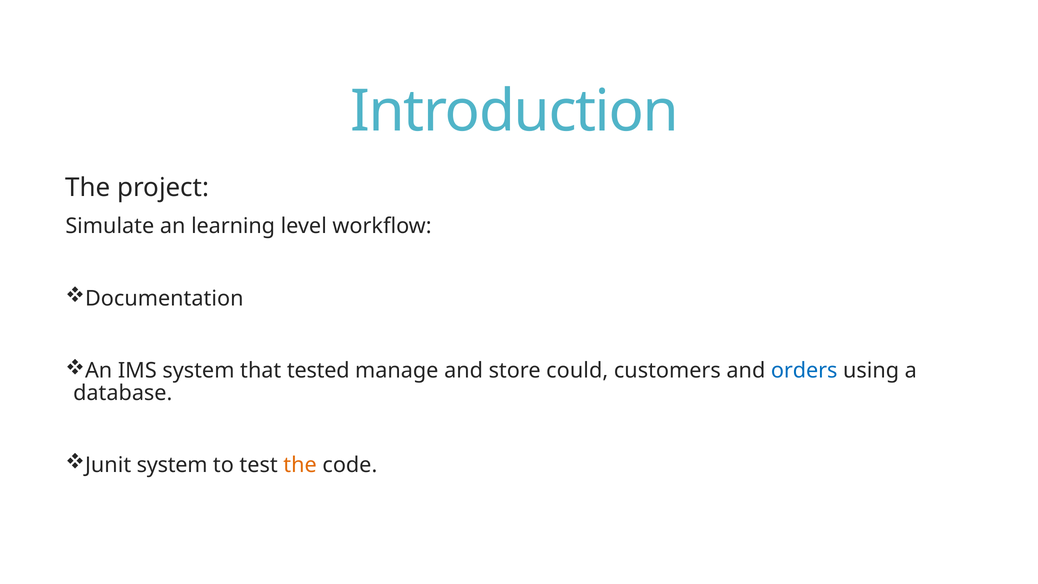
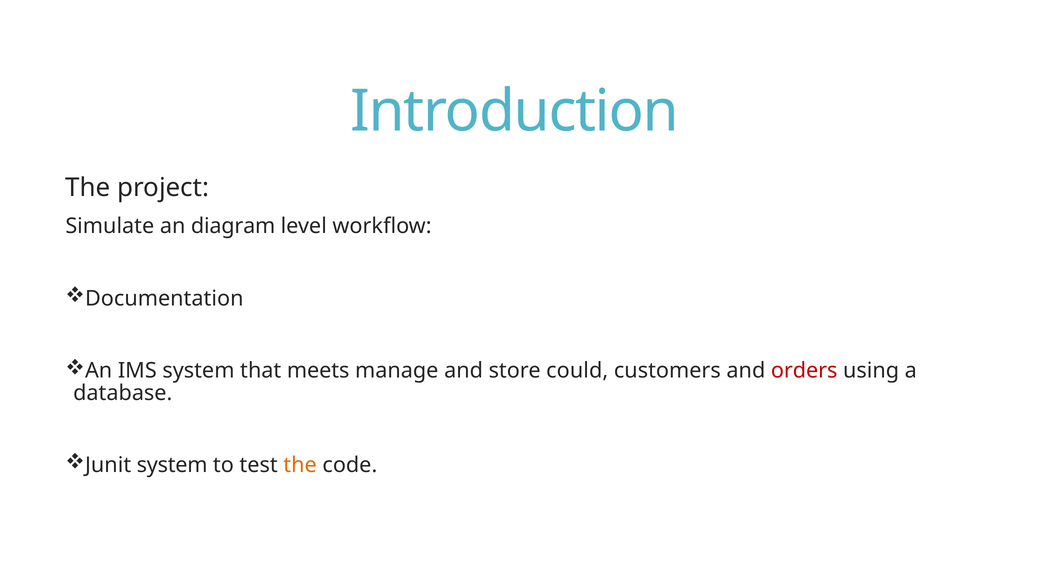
learning: learning -> diagram
tested: tested -> meets
orders colour: blue -> red
